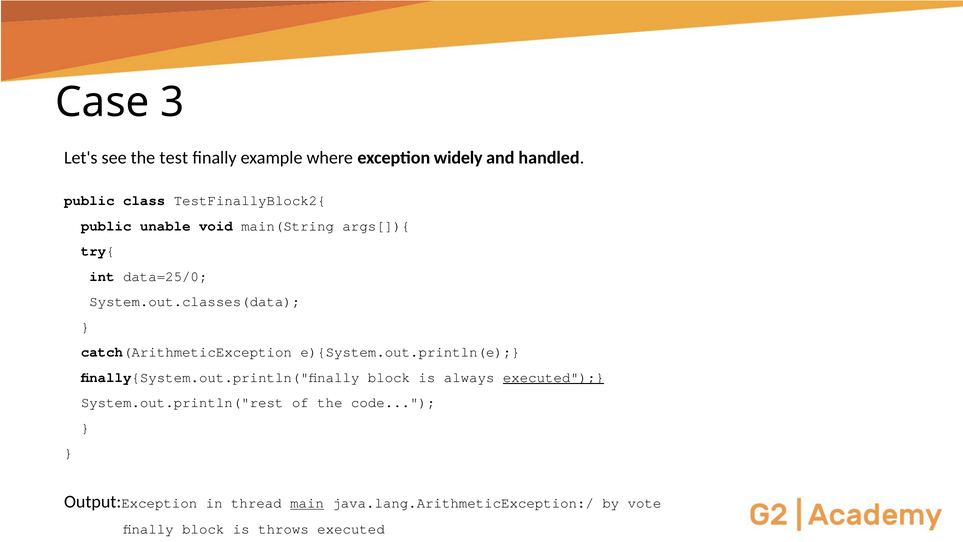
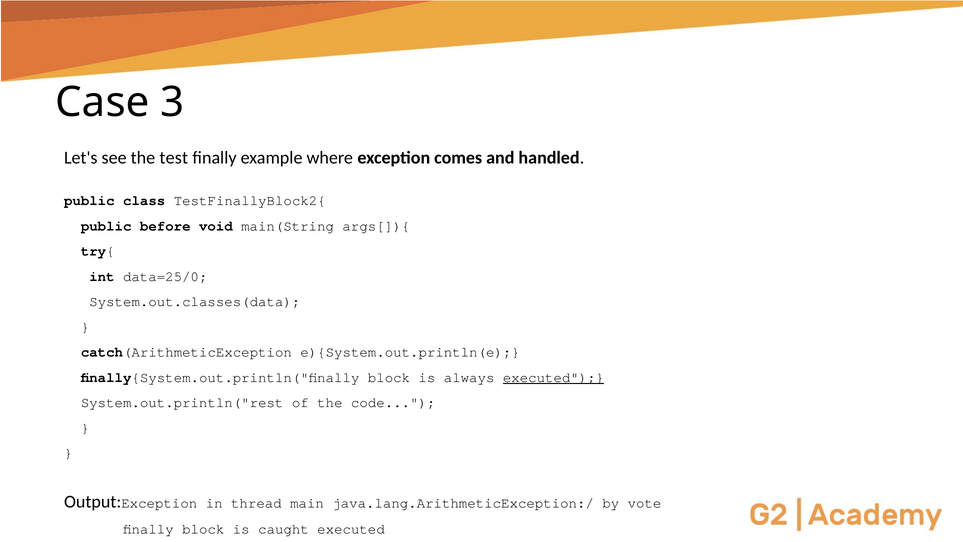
widely: widely -> comes
unable: unable -> before
main underline: present -> none
throws: throws -> caught
